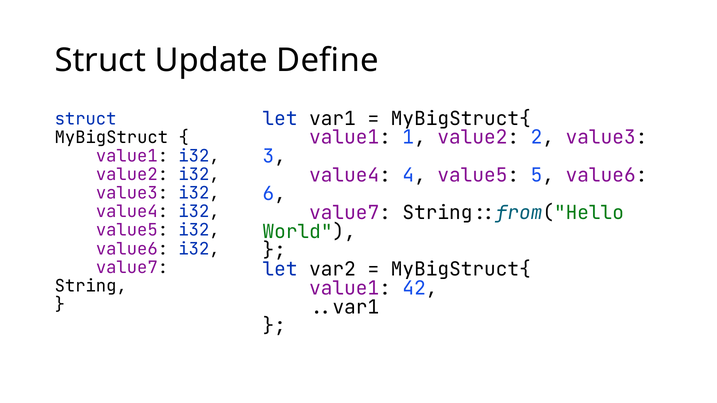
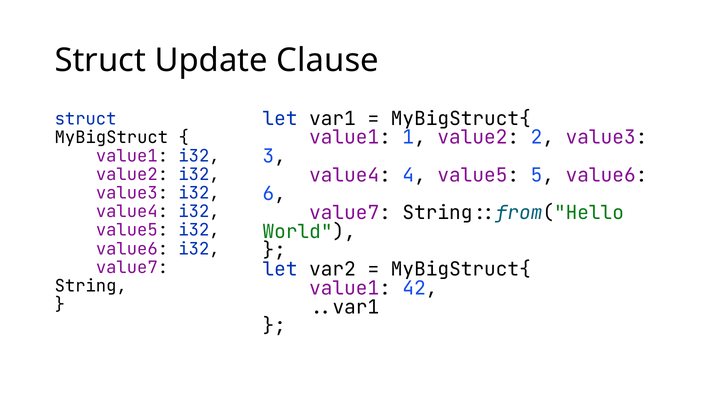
Define: Define -> Clause
